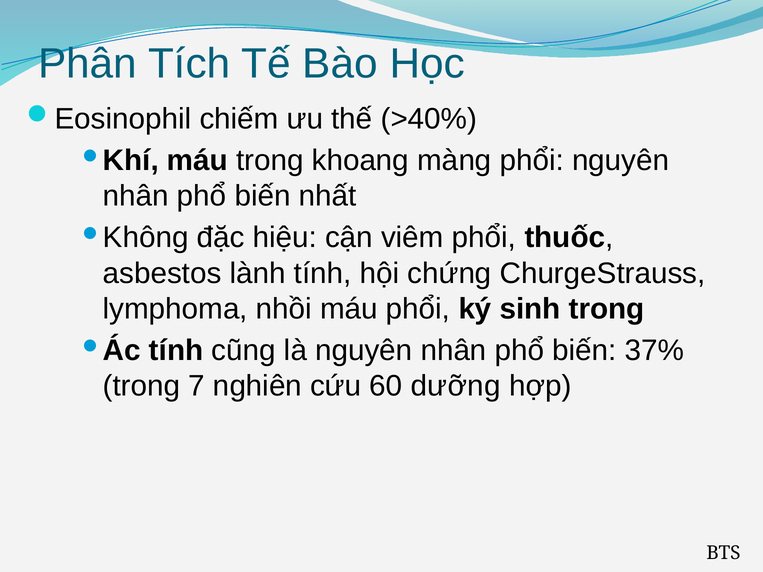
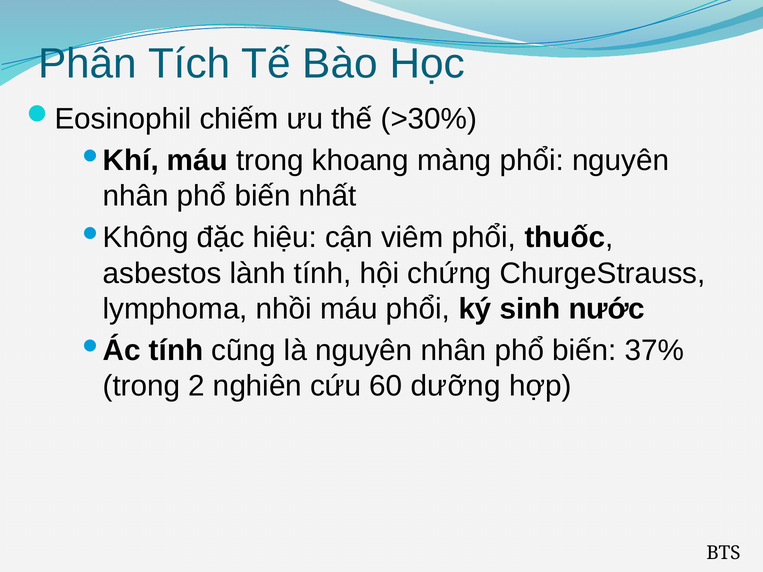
>40%: >40% -> >30%
sinh trong: trong -> nước
7: 7 -> 2
